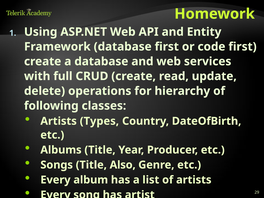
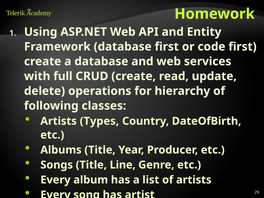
Also: Also -> Line
